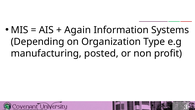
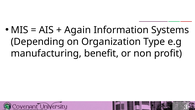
posted: posted -> benefit
